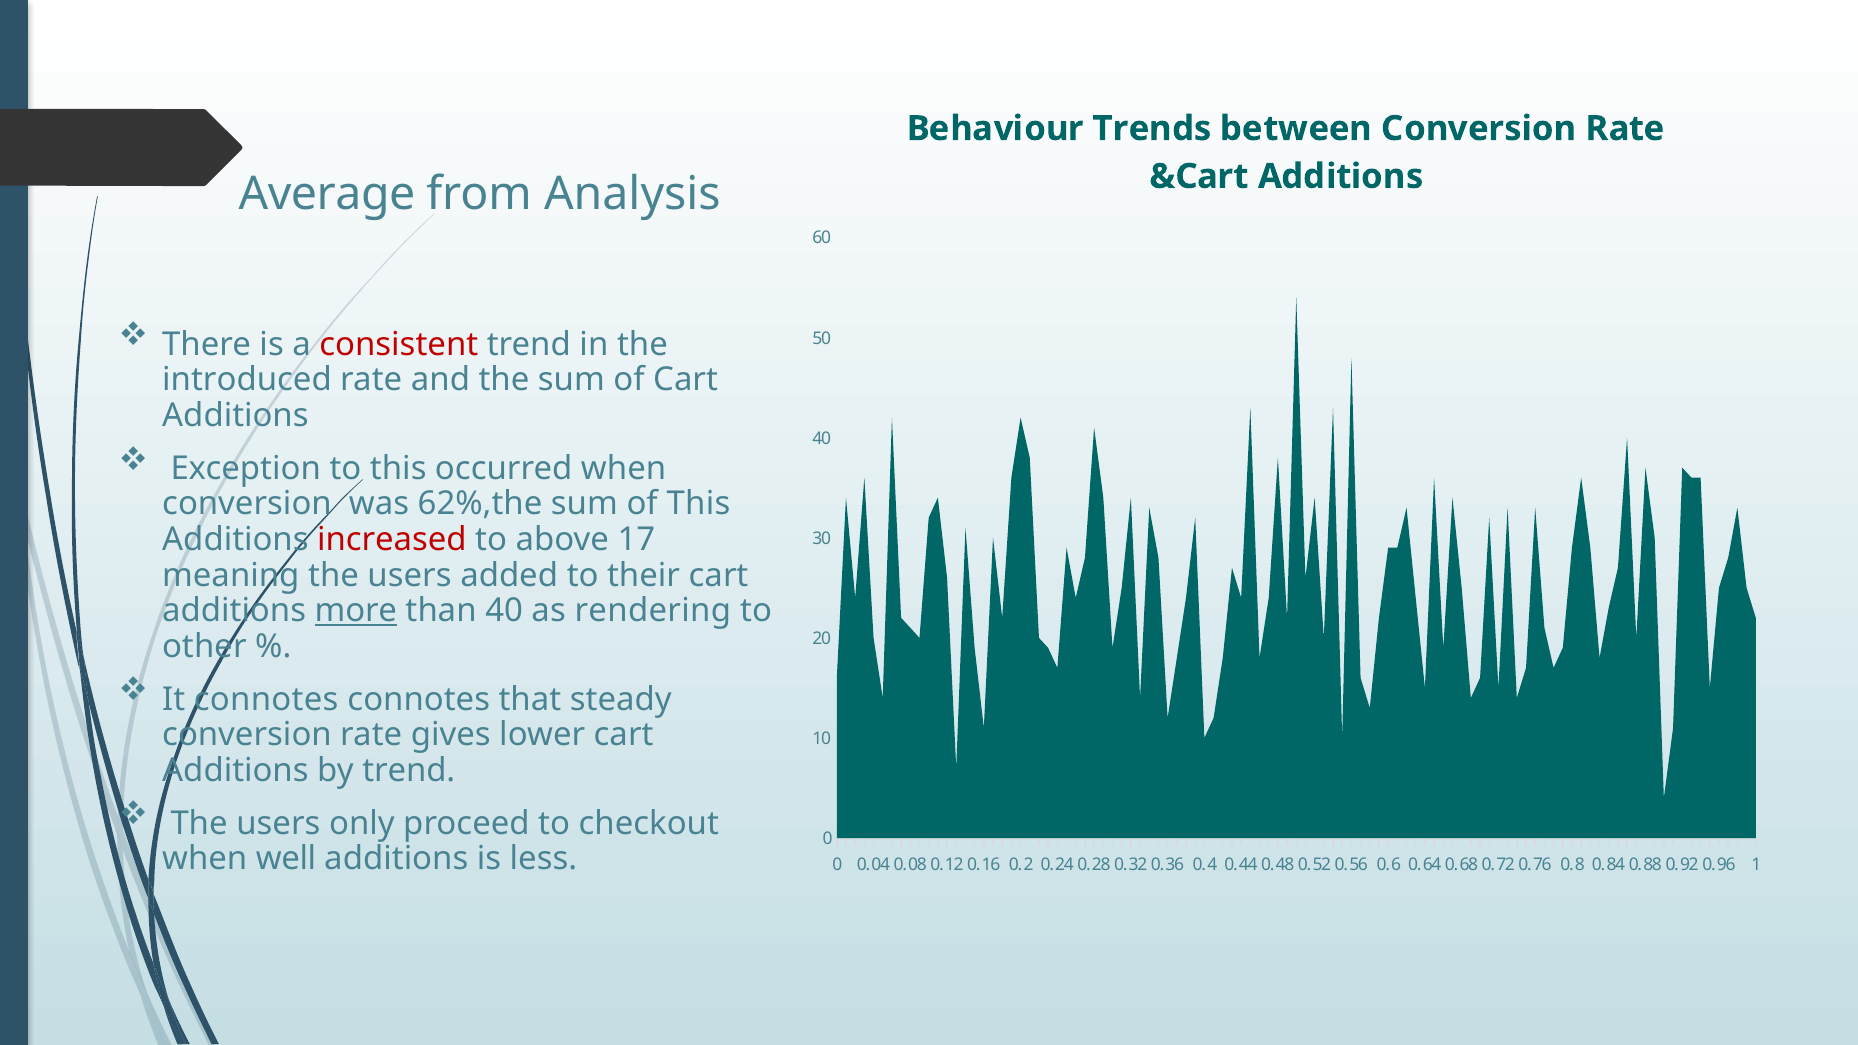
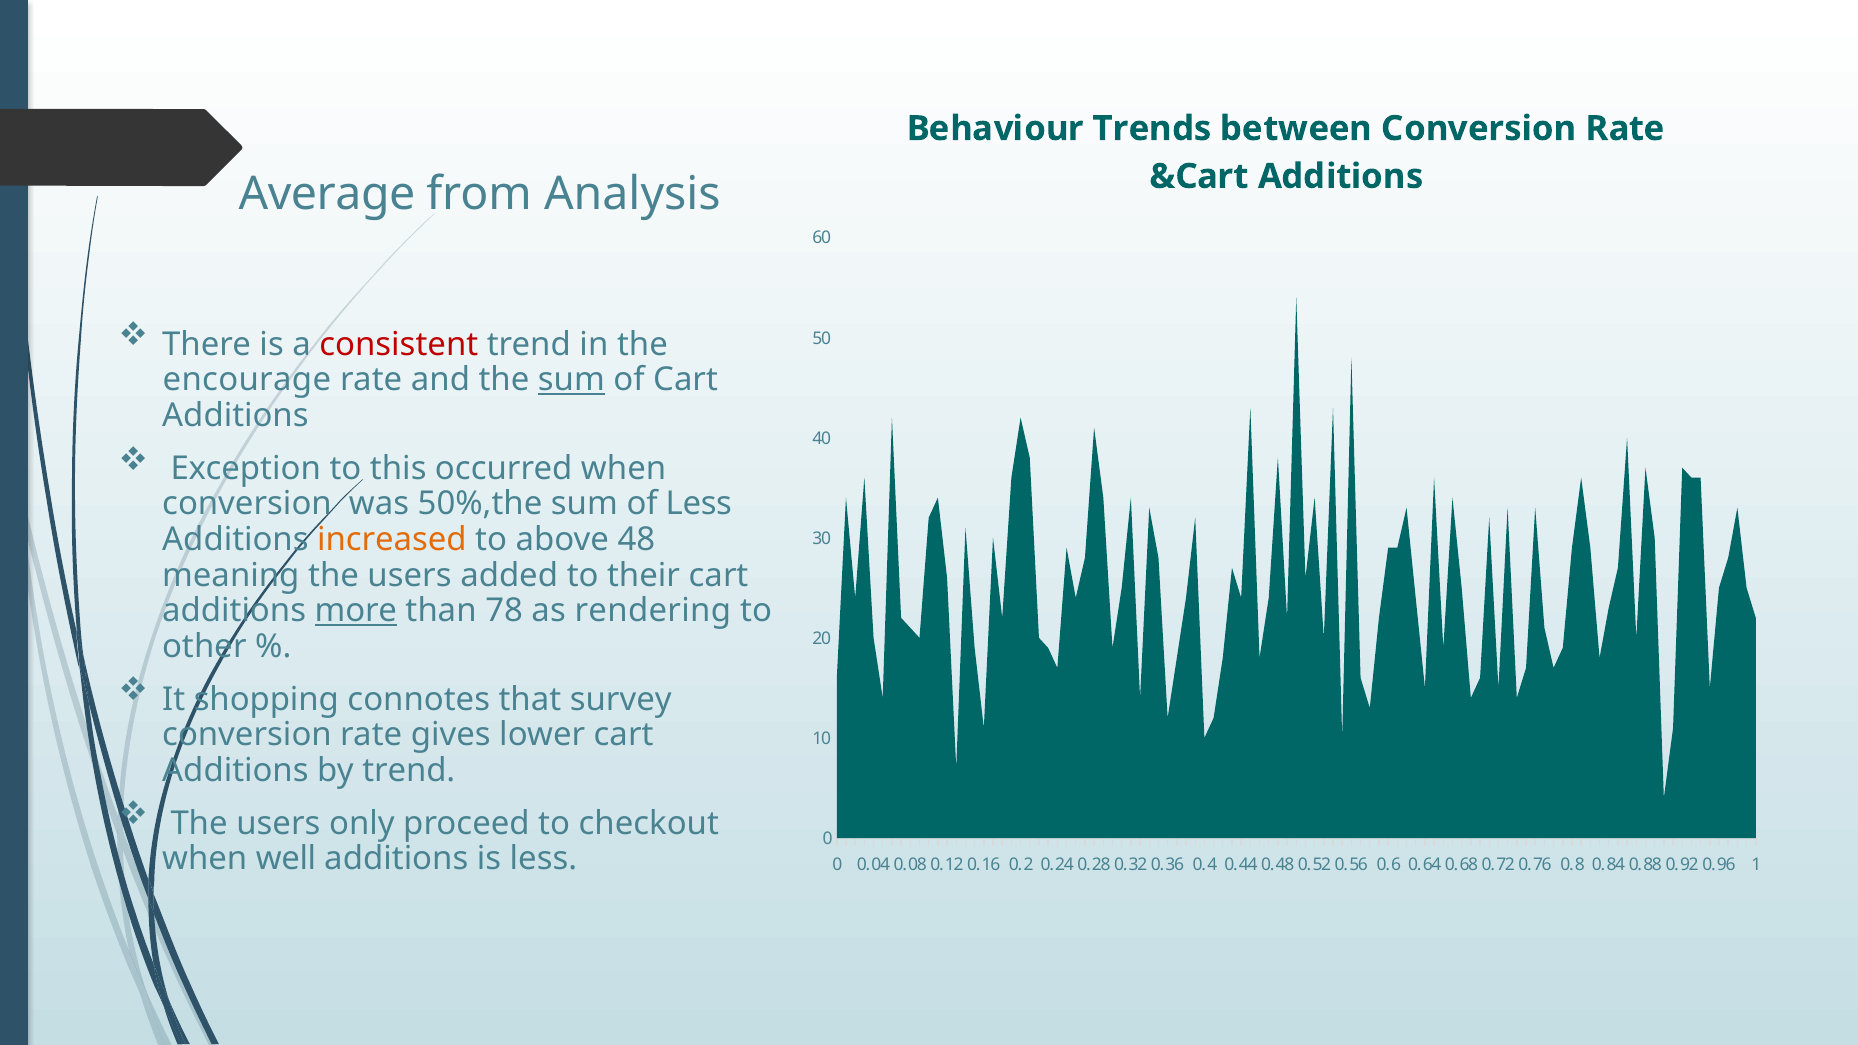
introduced: introduced -> encourage
sum at (571, 380) underline: none -> present
62%,the: 62%,the -> 50%,the
of This: This -> Less
increased colour: red -> orange
17: 17 -> 48
than 40: 40 -> 78
It connotes: connotes -> shopping
steady: steady -> survey
